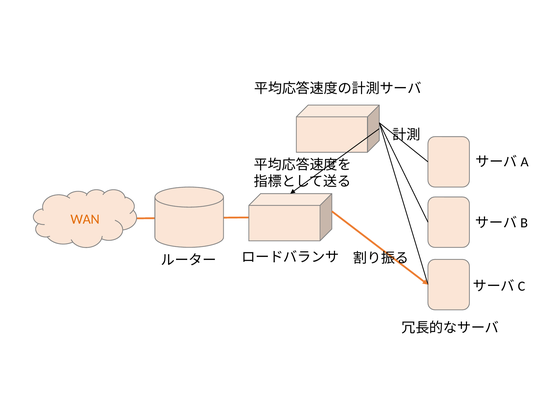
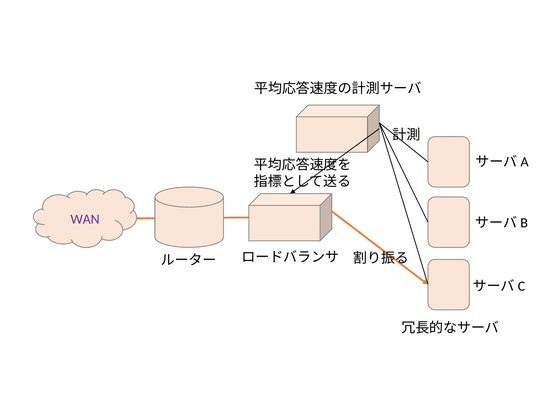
WAN colour: orange -> purple
